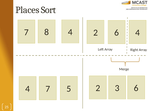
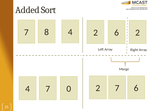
Places: Places -> Added
2 4: 4 -> 2
2 3: 3 -> 7
5: 5 -> 0
